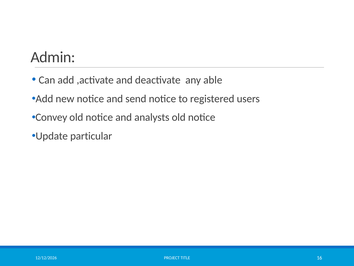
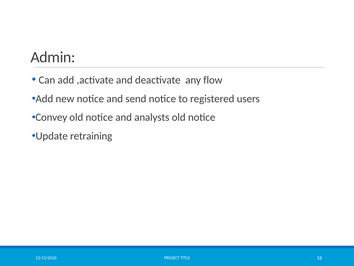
able: able -> flow
particular: particular -> retraining
